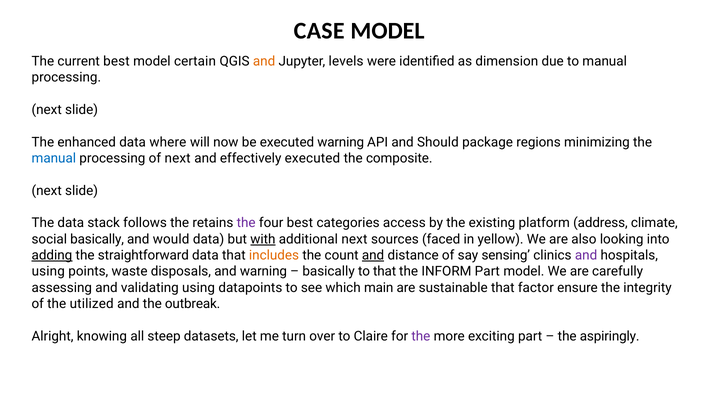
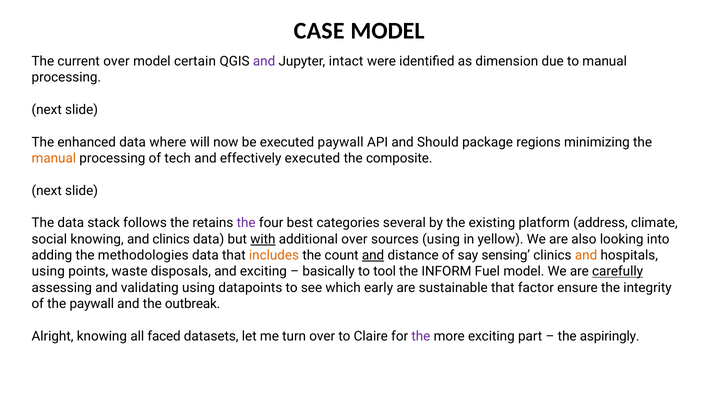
current best: best -> over
and at (264, 61) colour: orange -> purple
levels: levels -> intact
executed warning: warning -> paywall
manual at (54, 158) colour: blue -> orange
of next: next -> tech
access: access -> several
social basically: basically -> knowing
and would: would -> clinics
additional next: next -> over
sources faced: faced -> using
adding underline: present -> none
straightforward: straightforward -> methodologies
and at (586, 255) colour: purple -> orange
and warning: warning -> exciting
to that: that -> tool
INFORM Part: Part -> Fuel
carefully underline: none -> present
main: main -> early
the utilized: utilized -> paywall
steep: steep -> faced
